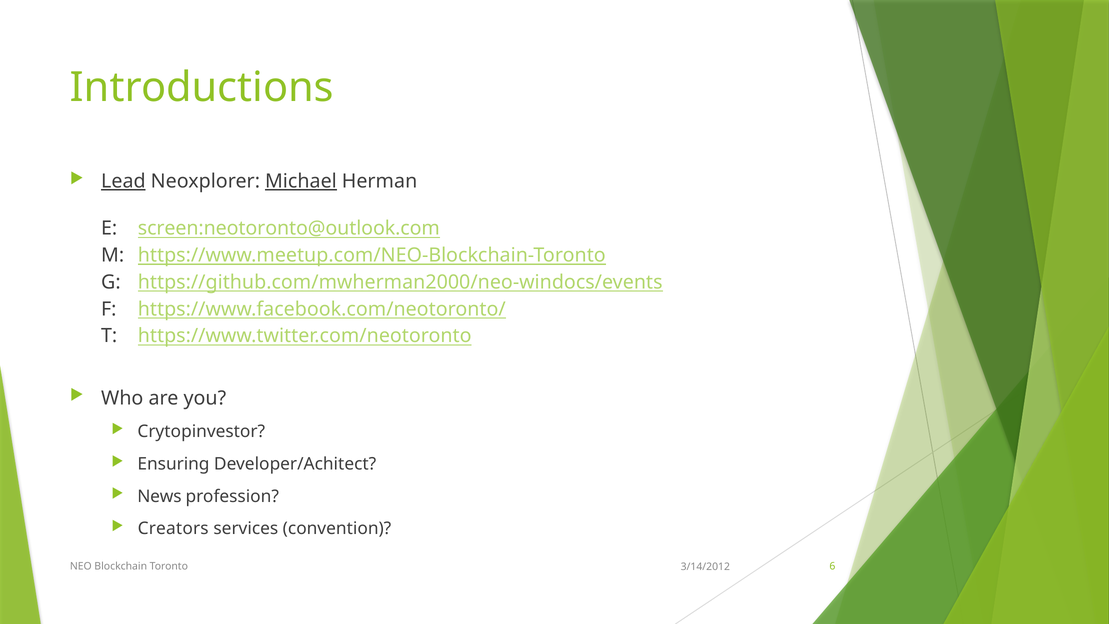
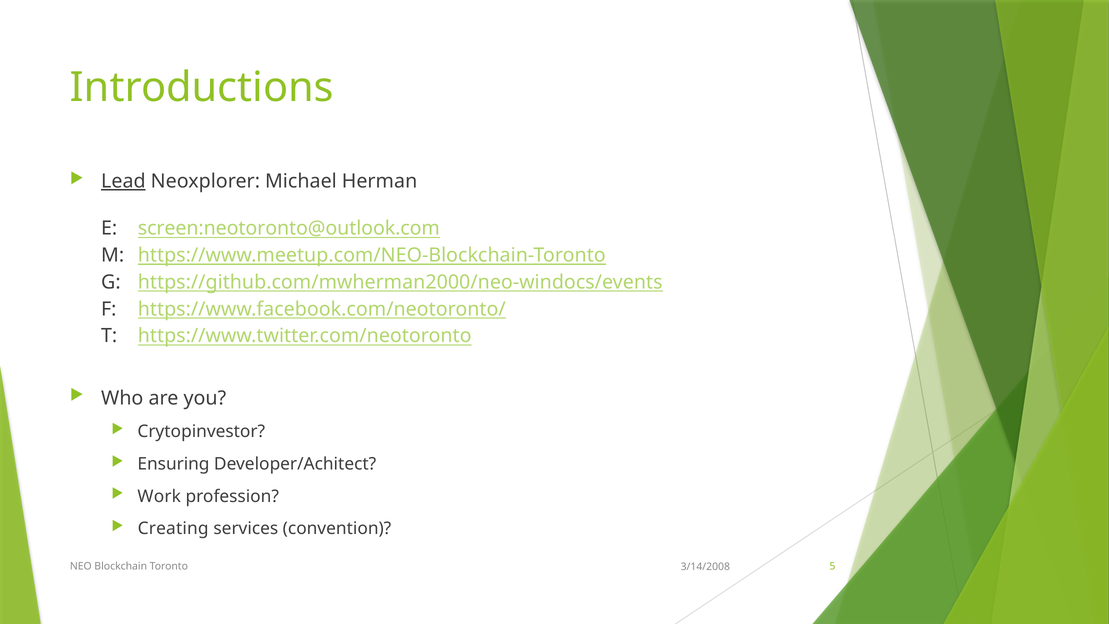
Michael underline: present -> none
News: News -> Work
Creators: Creators -> Creating
6: 6 -> 5
3/14/2012: 3/14/2012 -> 3/14/2008
